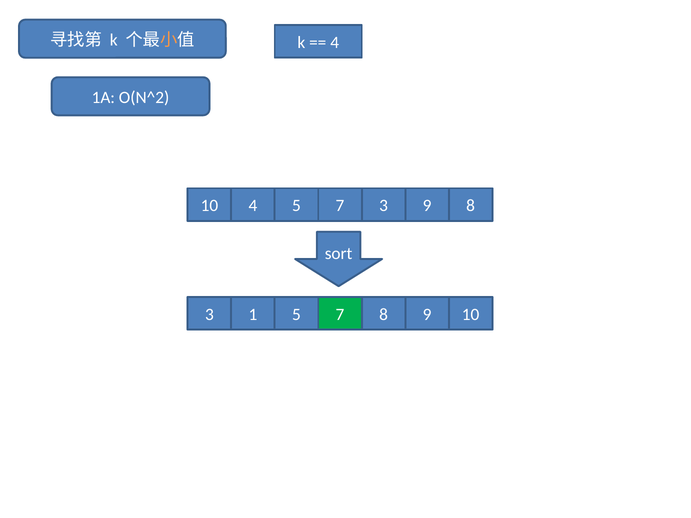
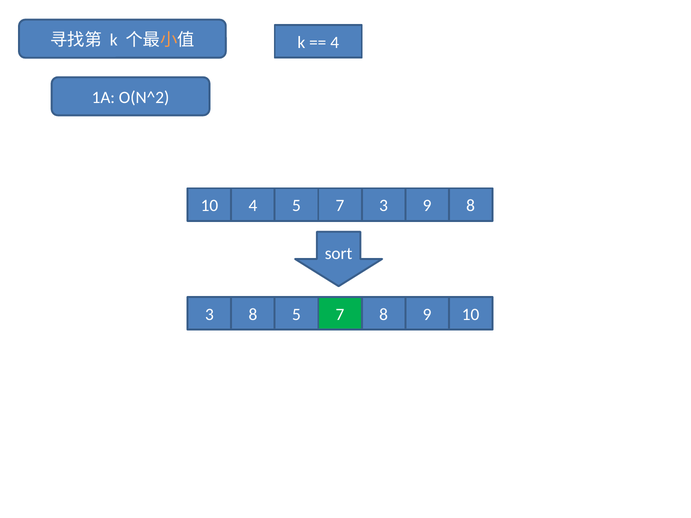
3 1: 1 -> 8
